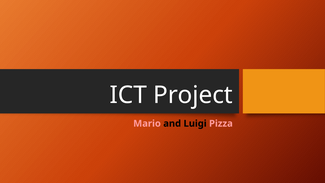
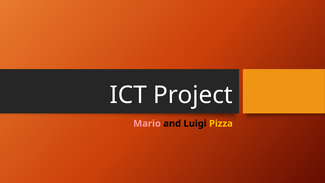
Pizza colour: pink -> yellow
